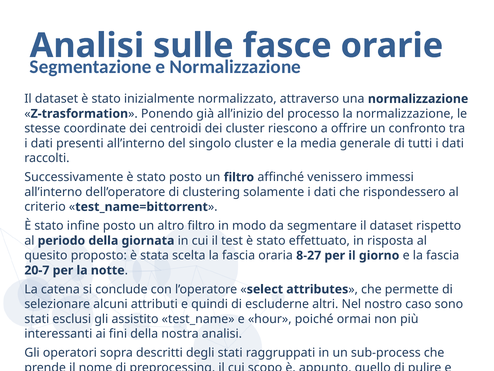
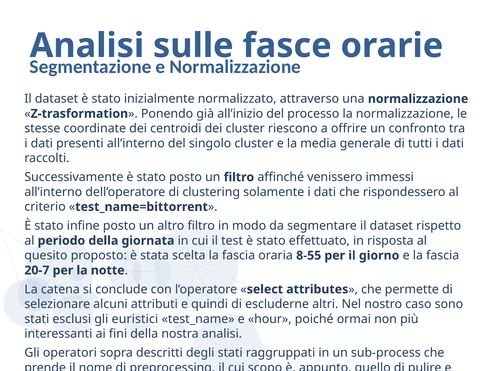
8-27: 8-27 -> 8-55
assistito: assistito -> euristici
